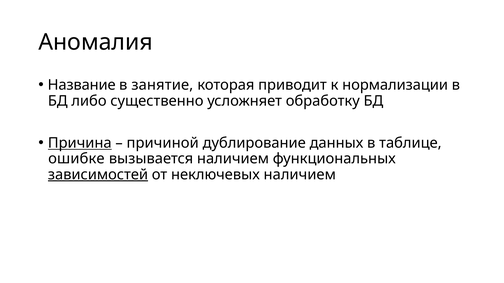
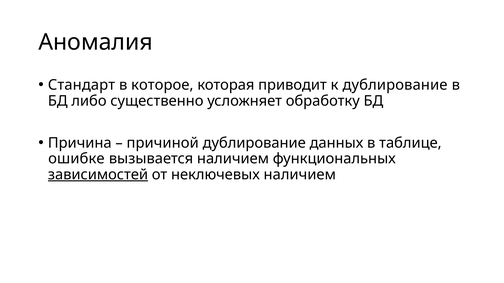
Название: Название -> Стандарт
занятие: занятие -> которое
к нормализации: нормализации -> дублирование
Причина underline: present -> none
